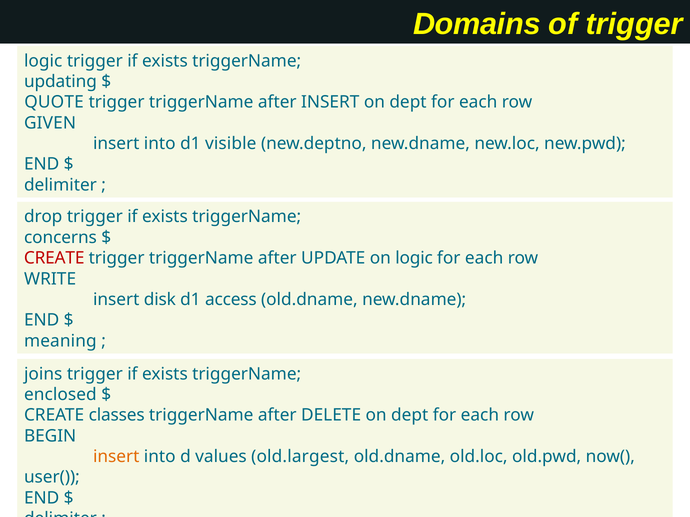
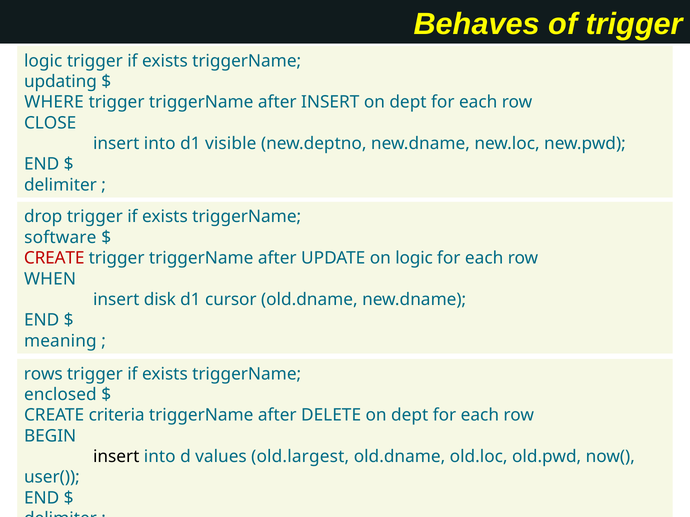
Domains: Domains -> Behaves
QUOTE: QUOTE -> WHERE
GIVEN: GIVEN -> CLOSE
concerns: concerns -> software
WRITE: WRITE -> WHEN
access: access -> cursor
joins: joins -> rows
classes: classes -> criteria
insert at (116, 457) colour: orange -> black
